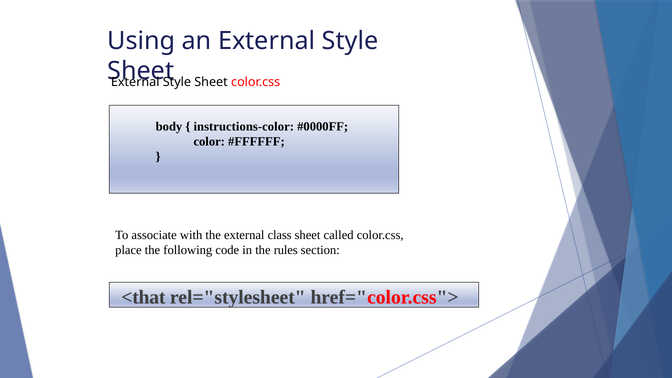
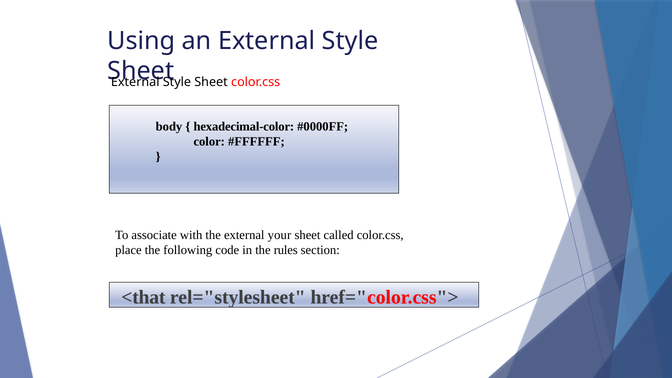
instructions-color: instructions-color -> hexadecimal-color
class: class -> your
